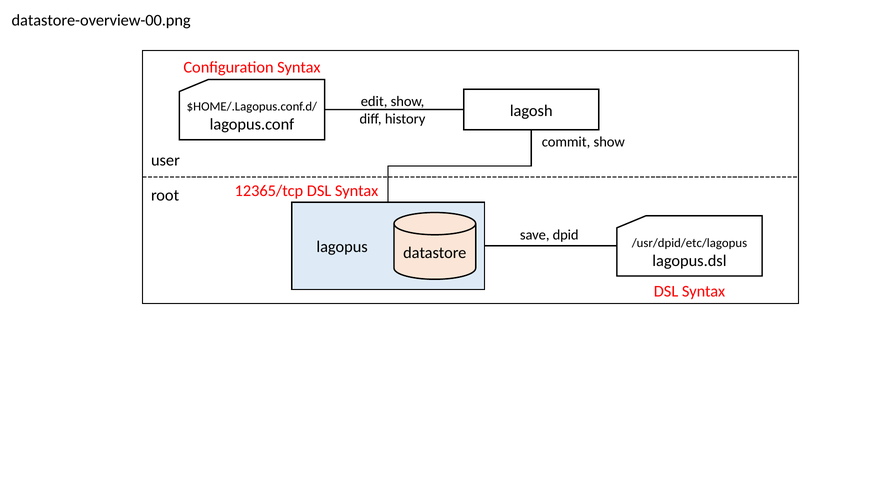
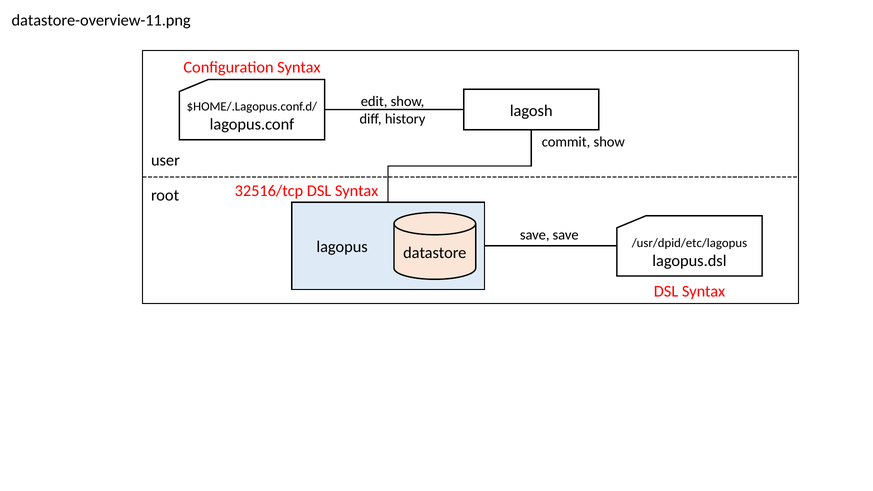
datastore-overview-00.png: datastore-overview-00.png -> datastore-overview-11.png
12365/tcp: 12365/tcp -> 32516/tcp
save dpid: dpid -> save
